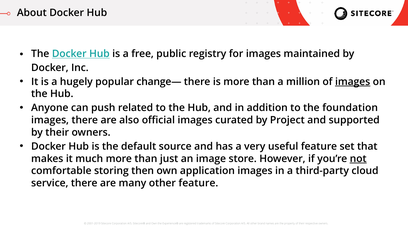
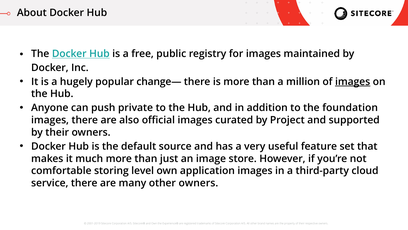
related: related -> private
not underline: present -> none
then: then -> level
other feature: feature -> owners
